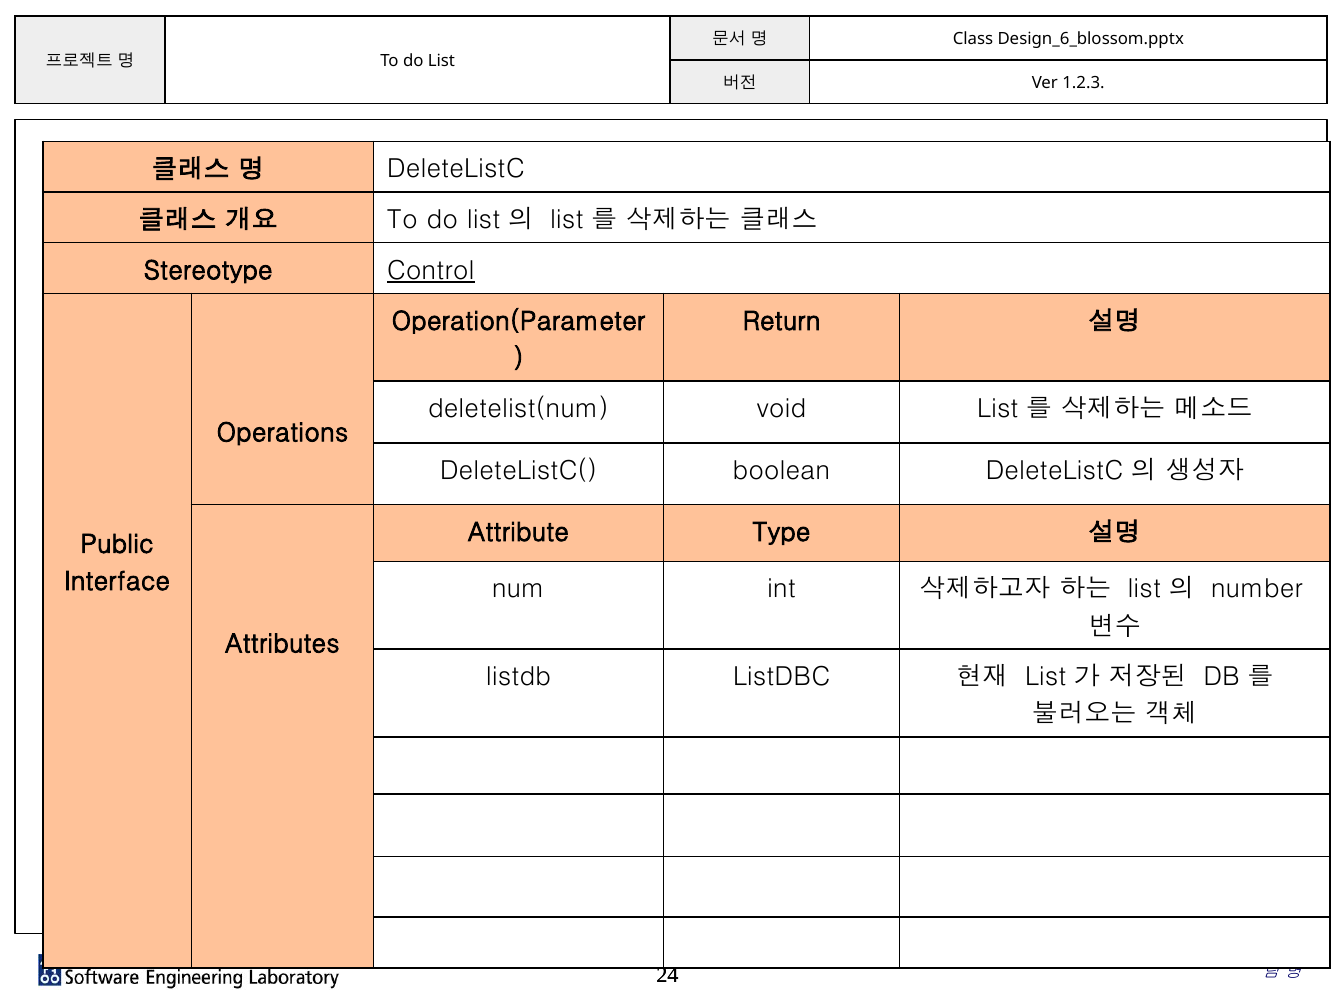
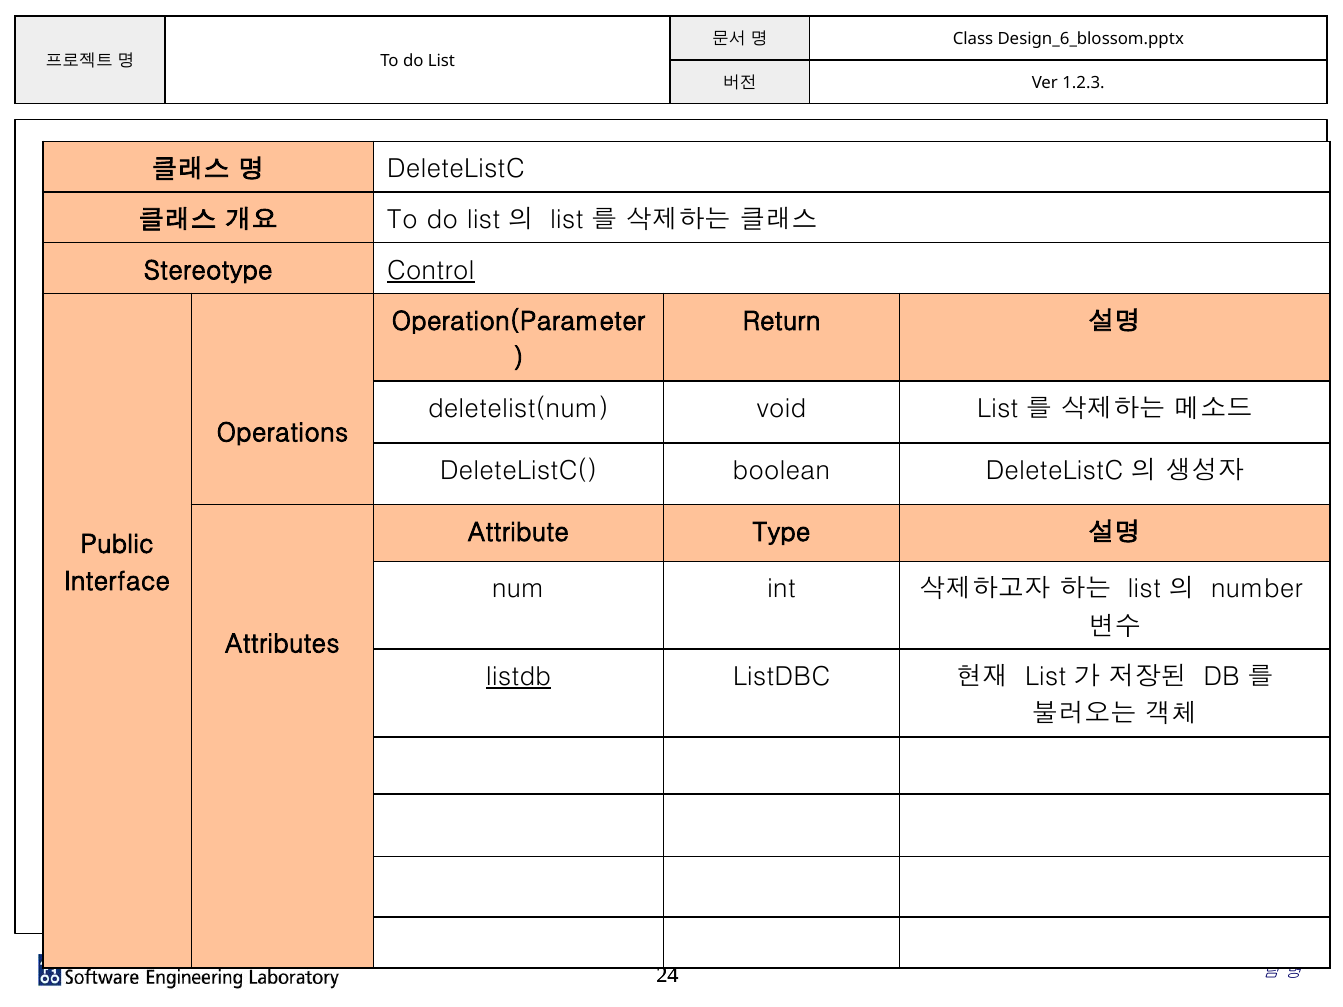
listdb underline: none -> present
